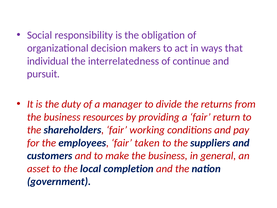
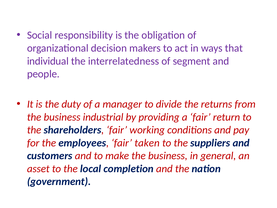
continue: continue -> segment
pursuit: pursuit -> people
resources: resources -> industrial
